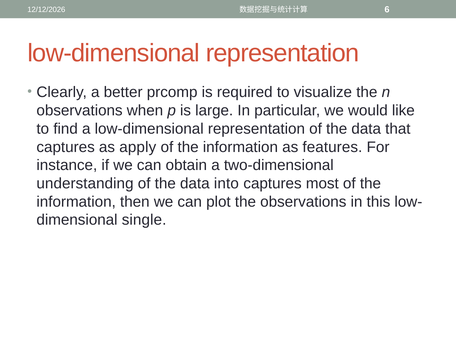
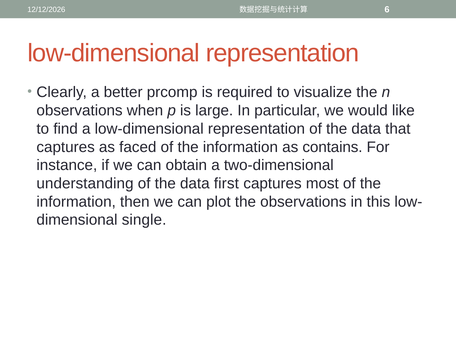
apply: apply -> faced
features: features -> contains
into: into -> first
